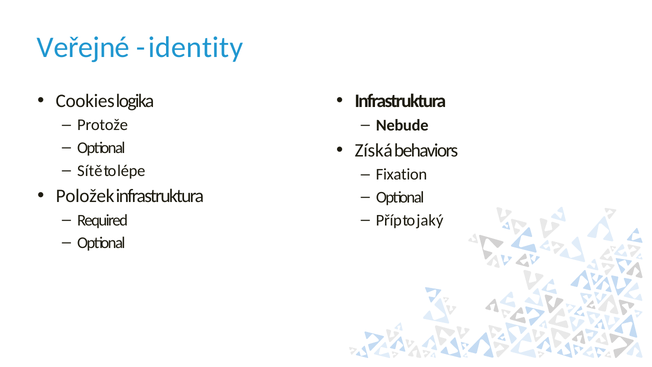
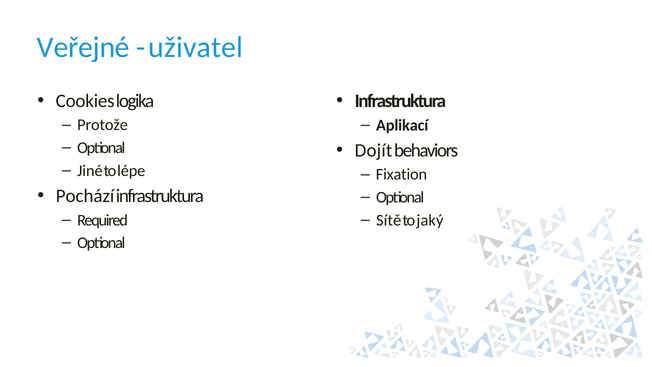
identity: identity -> uživatel
Nebude: Nebude -> Aplikací
Získá: Získá -> Dojít
Sítě: Sítě -> Jiné
Položek: Položek -> Pochází
Příp: Příp -> Sítě
